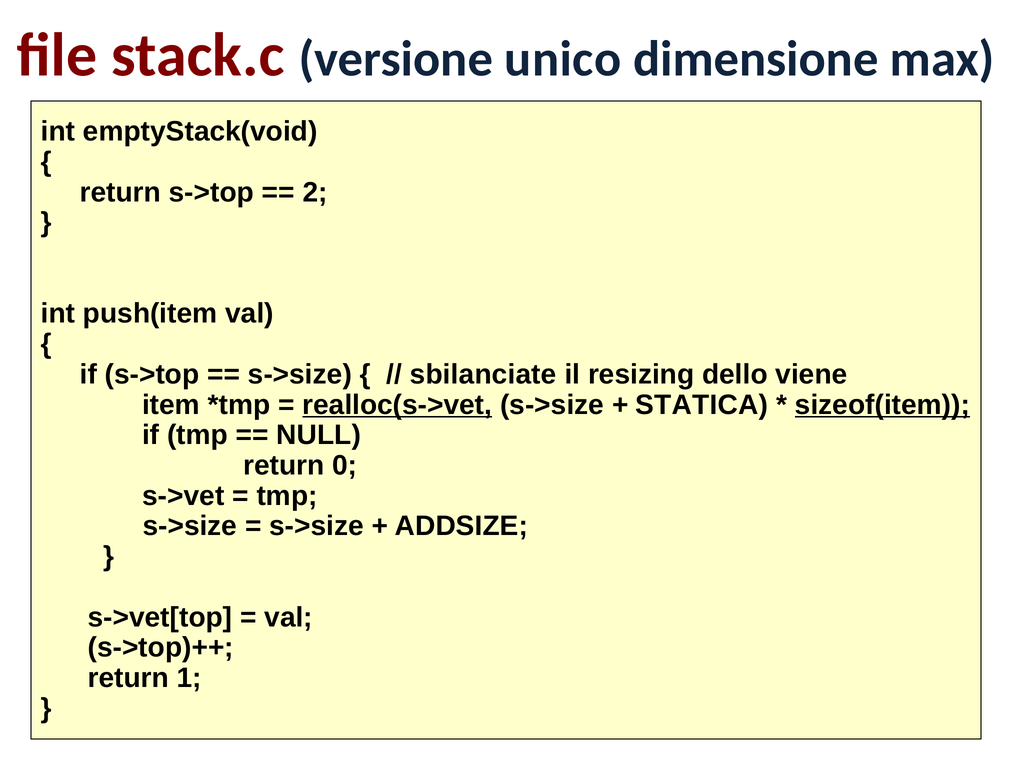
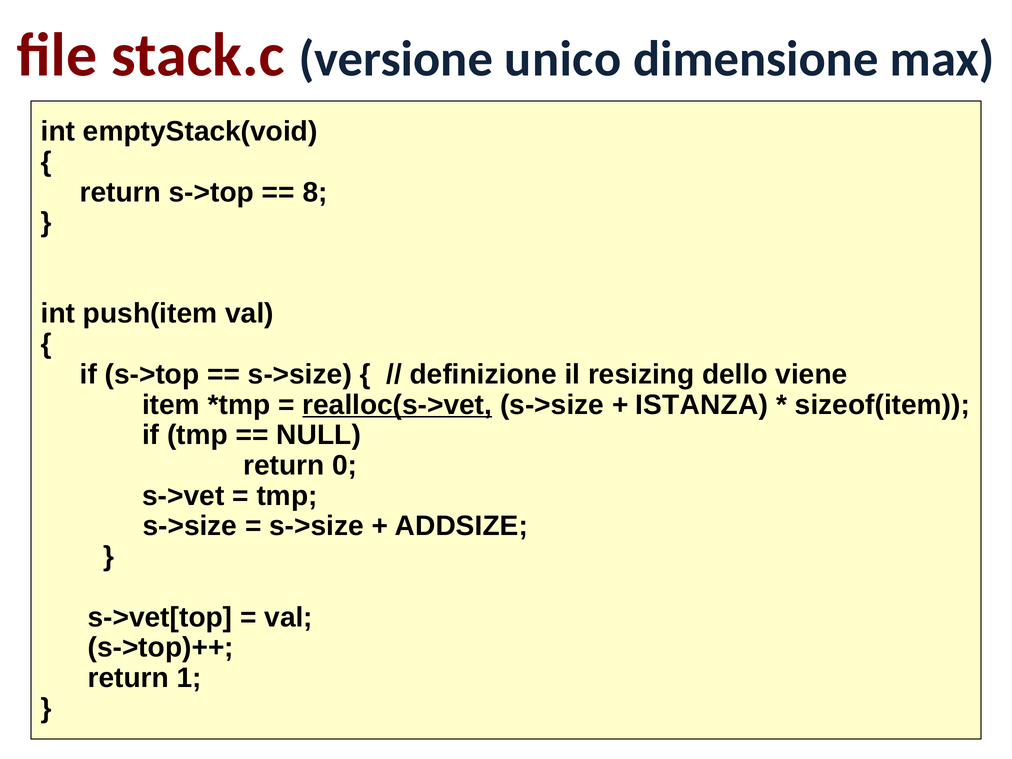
2: 2 -> 8
sbilanciate: sbilanciate -> definizione
STATICA: STATICA -> ISTANZA
sizeof(item underline: present -> none
